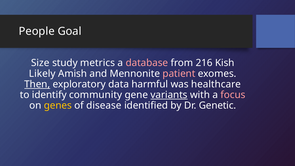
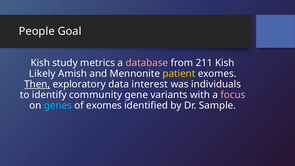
Size at (40, 63): Size -> Kish
216: 216 -> 211
patient colour: pink -> yellow
harmful: harmful -> interest
healthcare: healthcare -> individuals
variants underline: present -> none
genes colour: yellow -> light blue
of disease: disease -> exomes
Genetic: Genetic -> Sample
